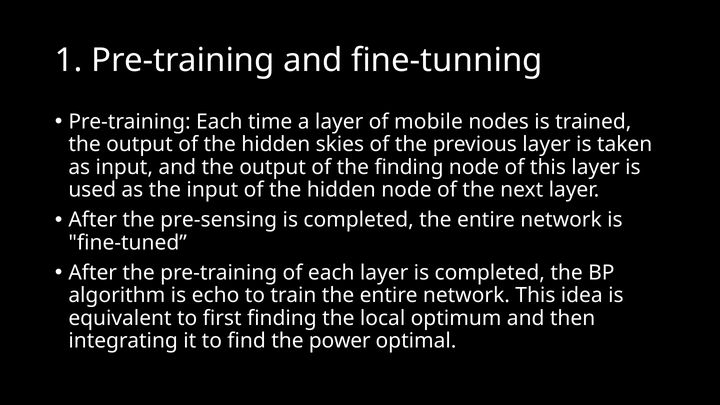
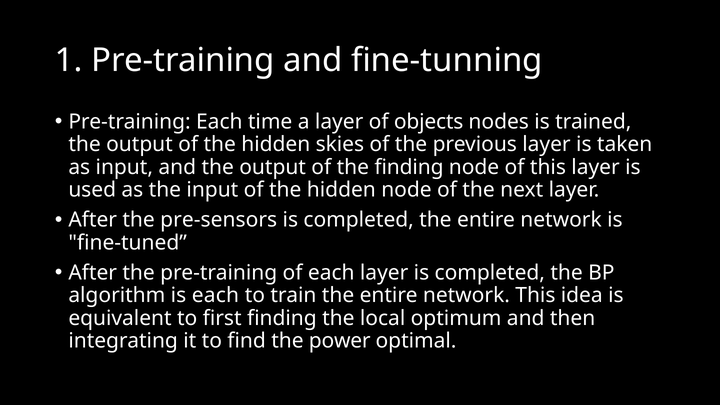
mobile: mobile -> objects
pre-sensing: pre-sensing -> pre-sensors
is echo: echo -> each
